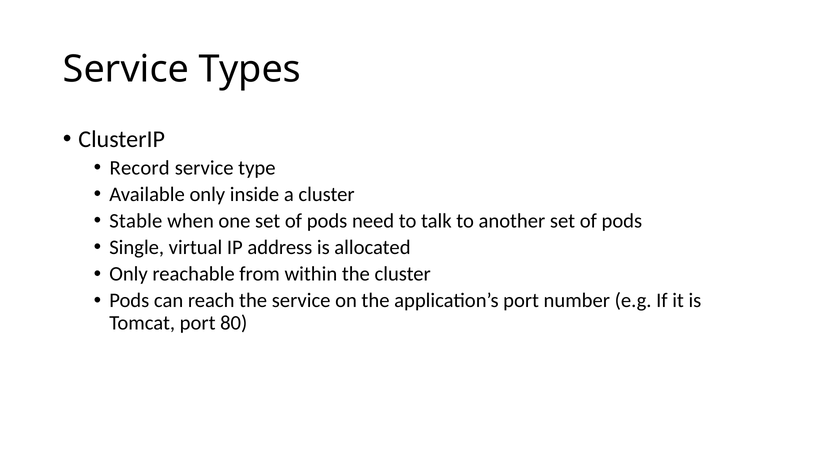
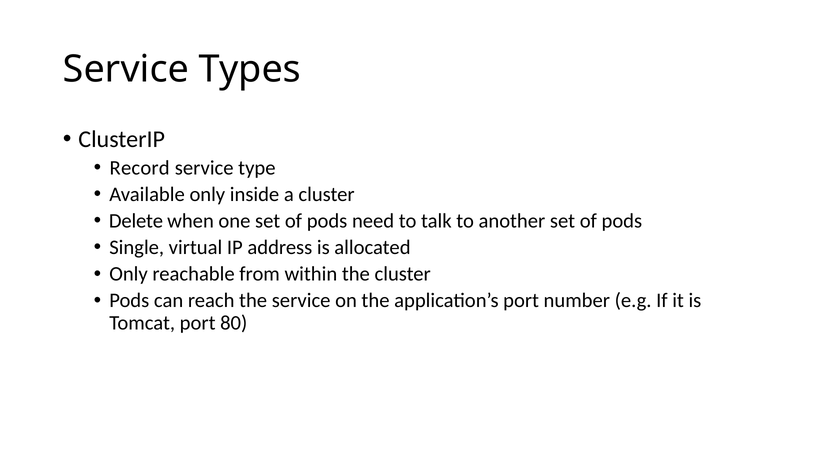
Stable: Stable -> Delete
